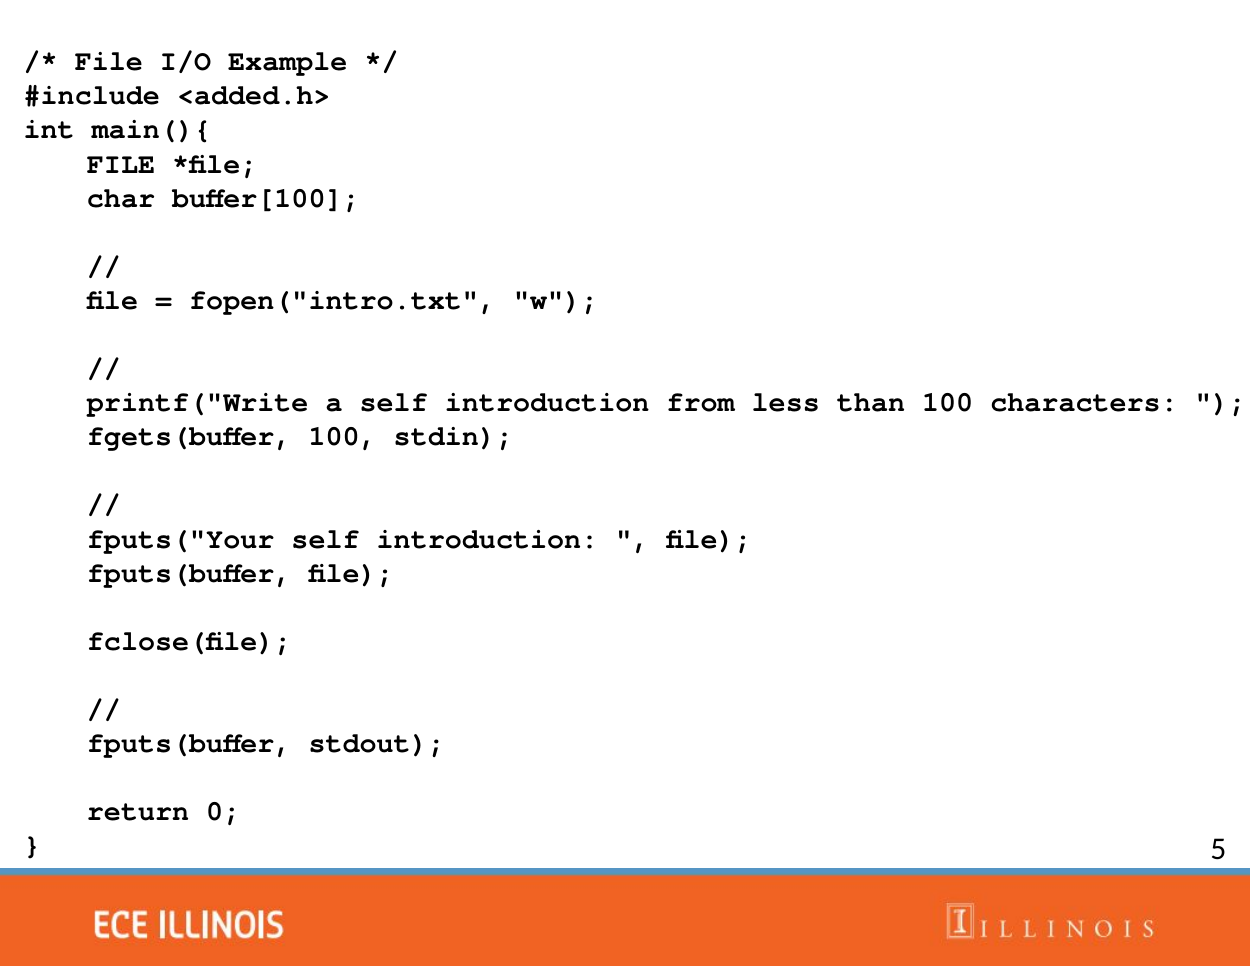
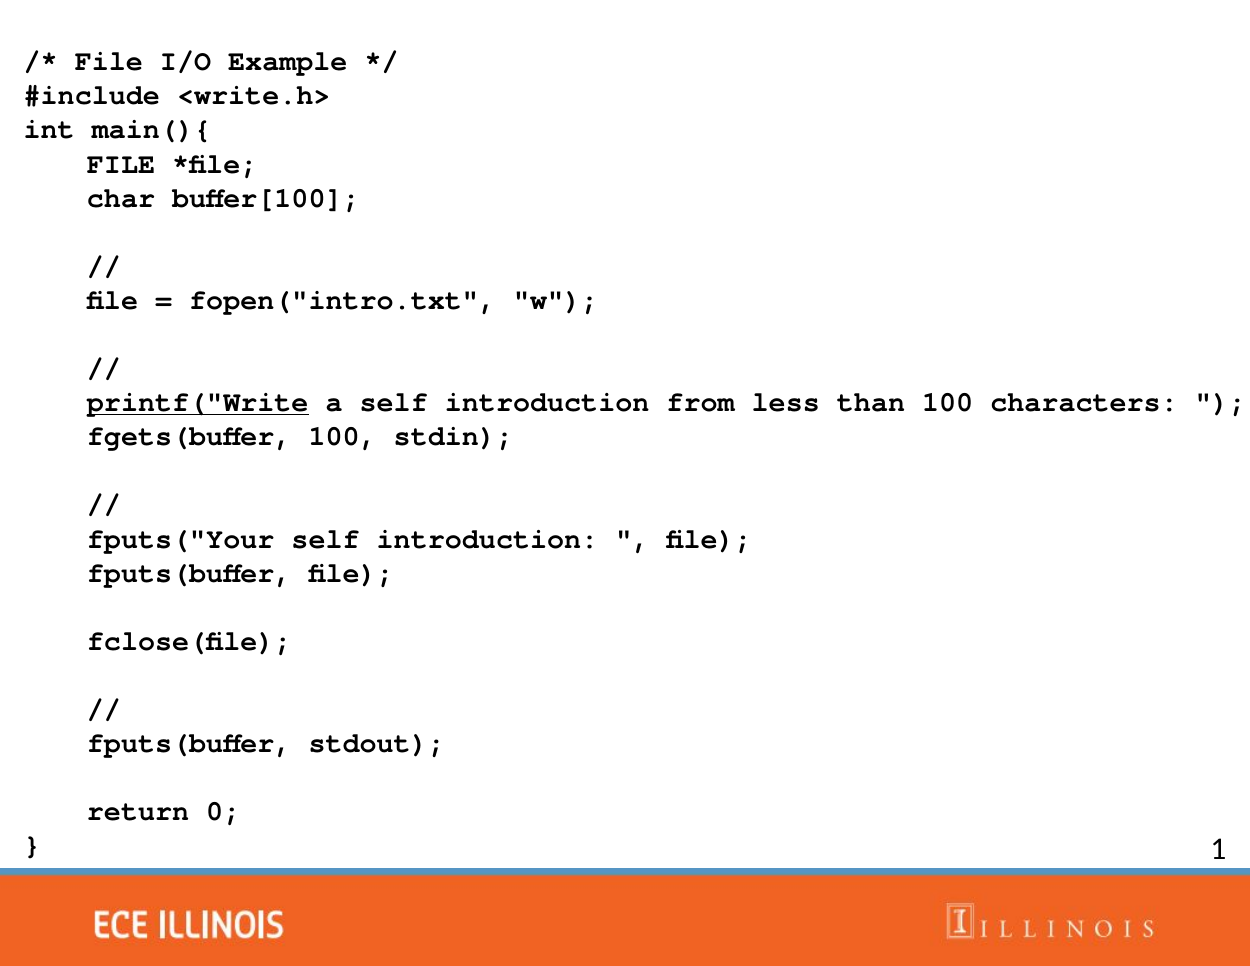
<added.h>: <added.h> -> <write.h>
printf("Write underline: none -> present
5: 5 -> 1
